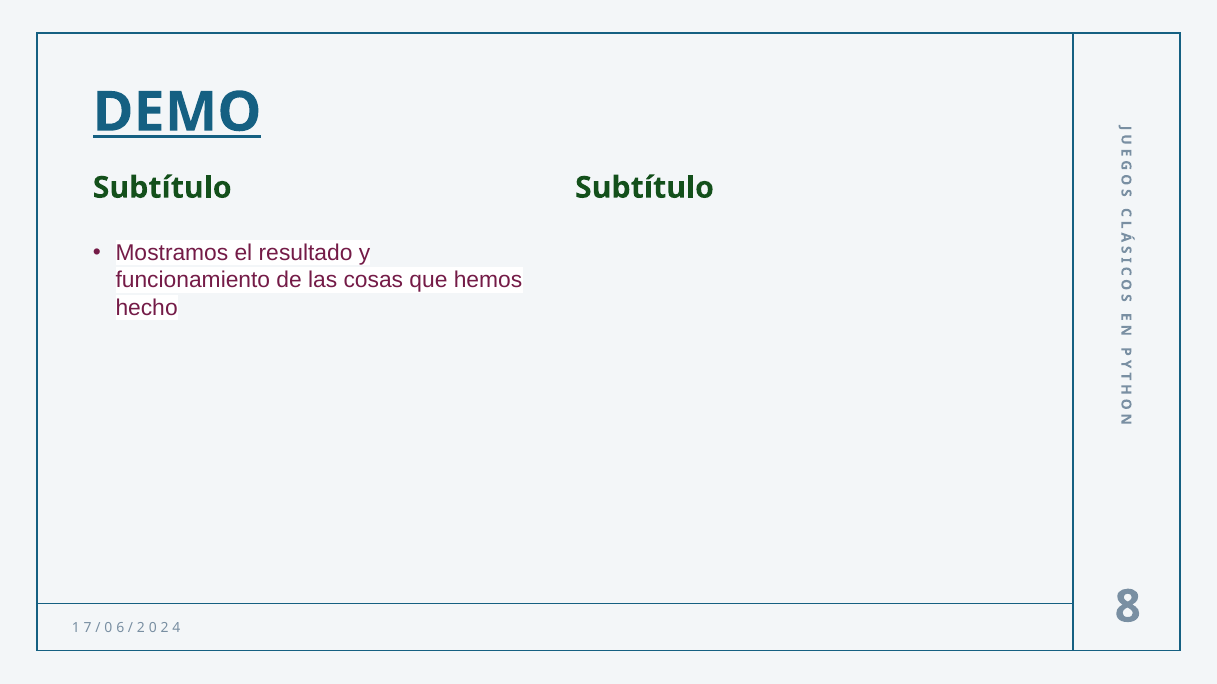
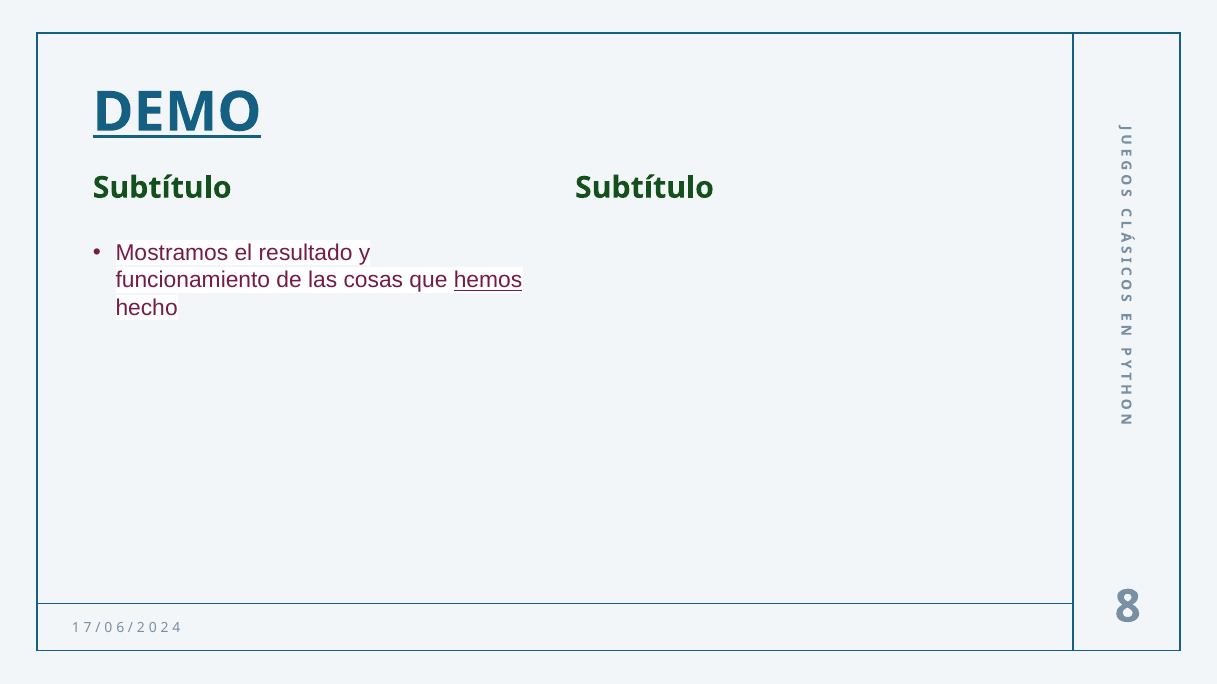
hemos underline: none -> present
